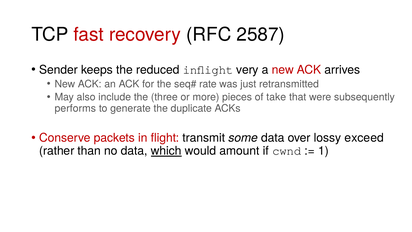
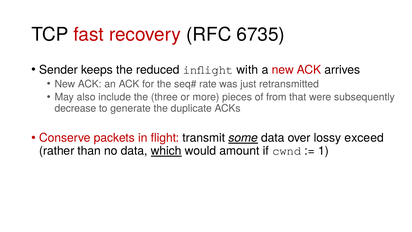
2587: 2587 -> 6735
very: very -> with
take: take -> from
performs: performs -> decrease
some underline: none -> present
